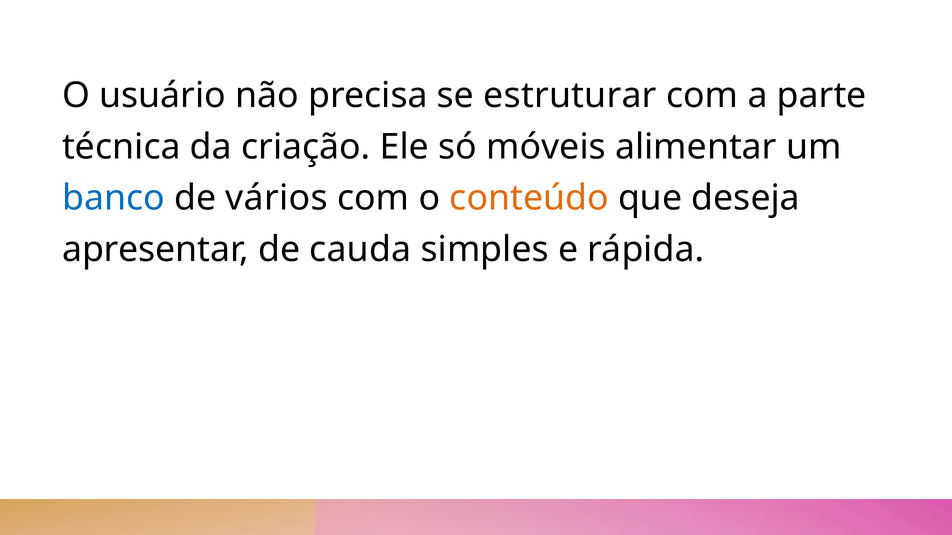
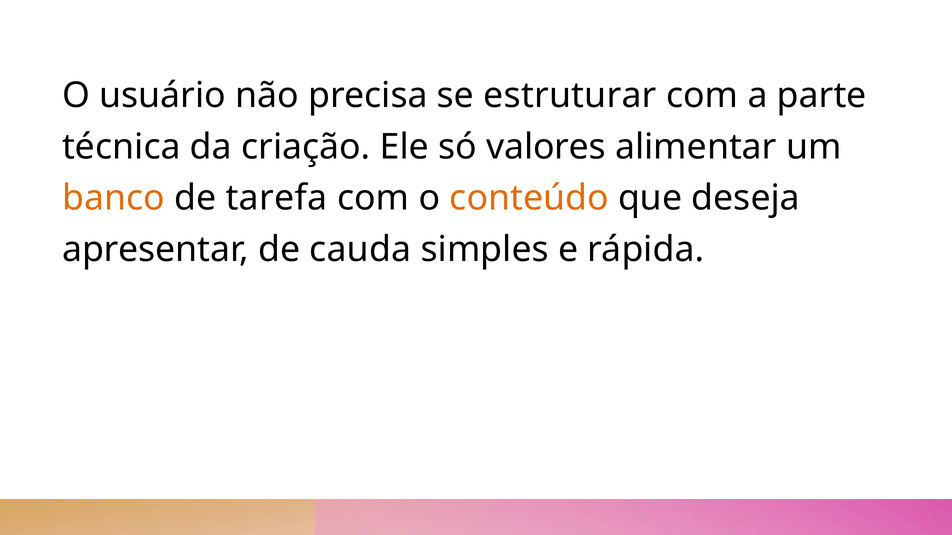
móveis: móveis -> valores
banco colour: blue -> orange
vários: vários -> tarefa
